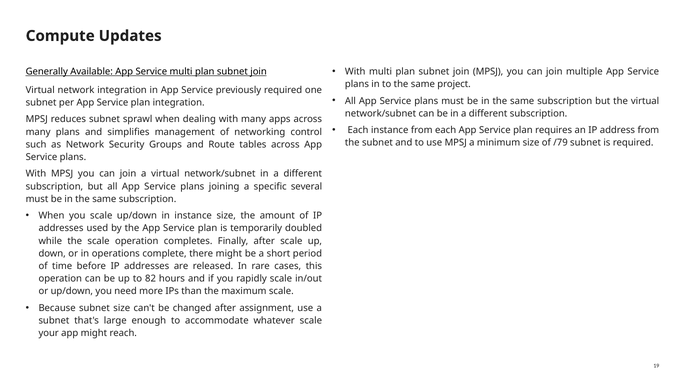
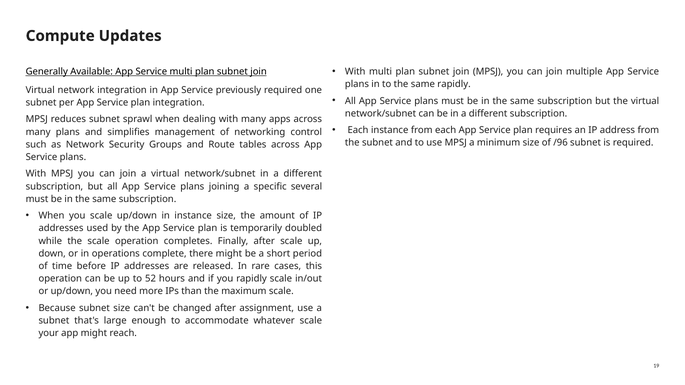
same project: project -> rapidly
/79: /79 -> /96
82: 82 -> 52
